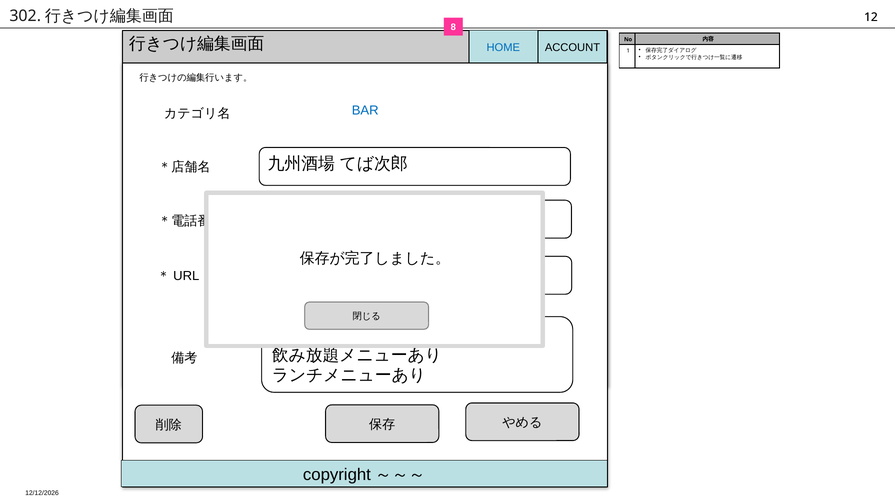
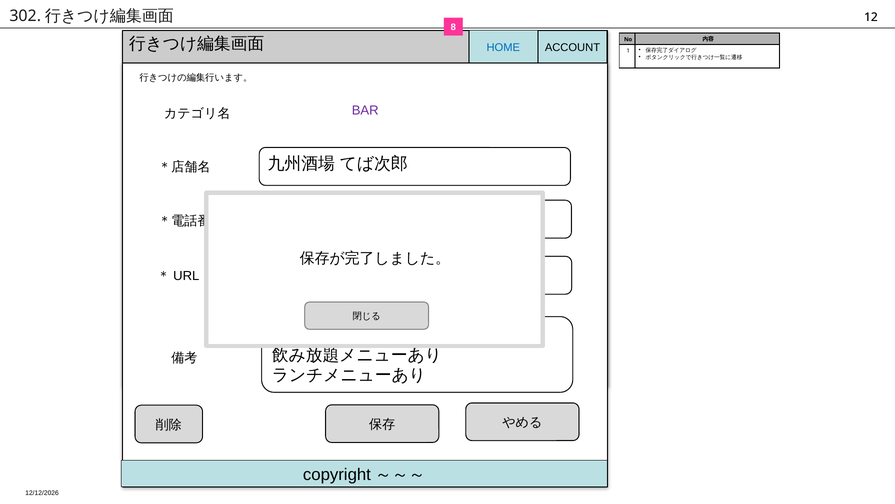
BAR colour: blue -> purple
